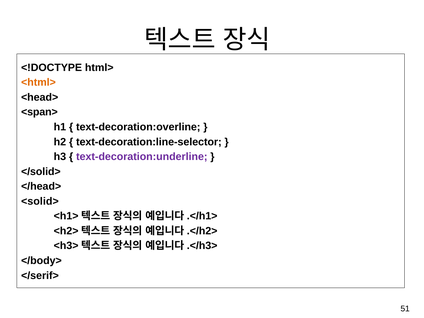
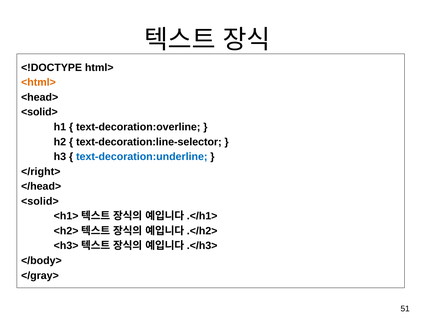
<span> at (39, 112): <span> -> <solid>
text-decoration:underline colour: purple -> blue
</solid>: </solid> -> </right>
</serif>: </serif> -> </gray>
